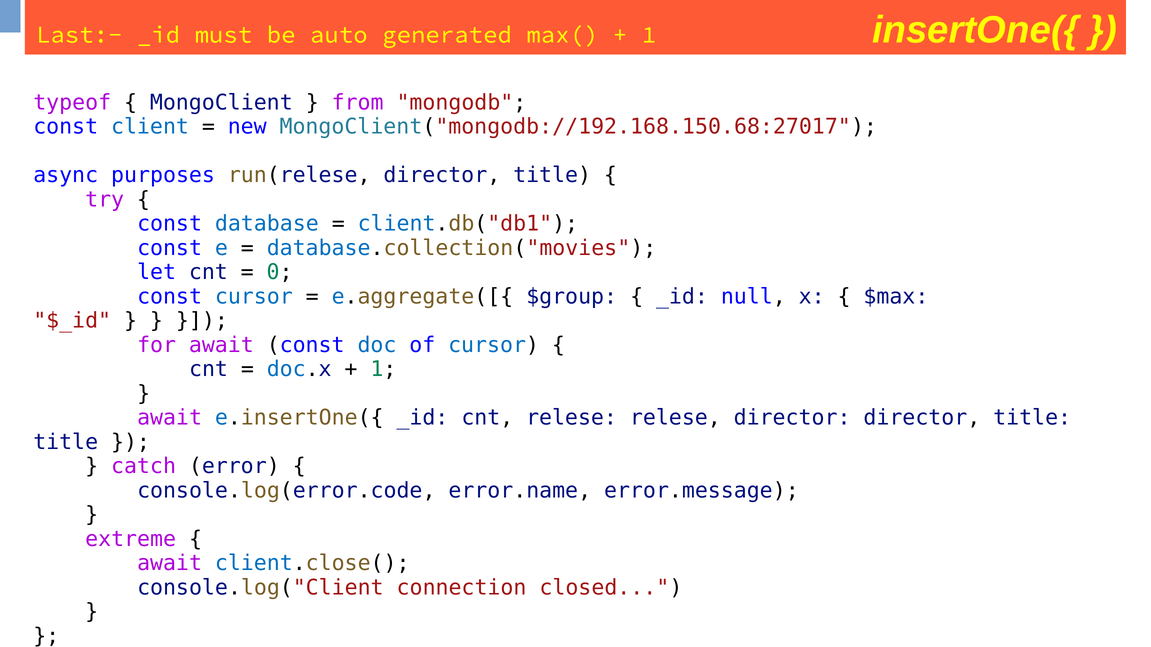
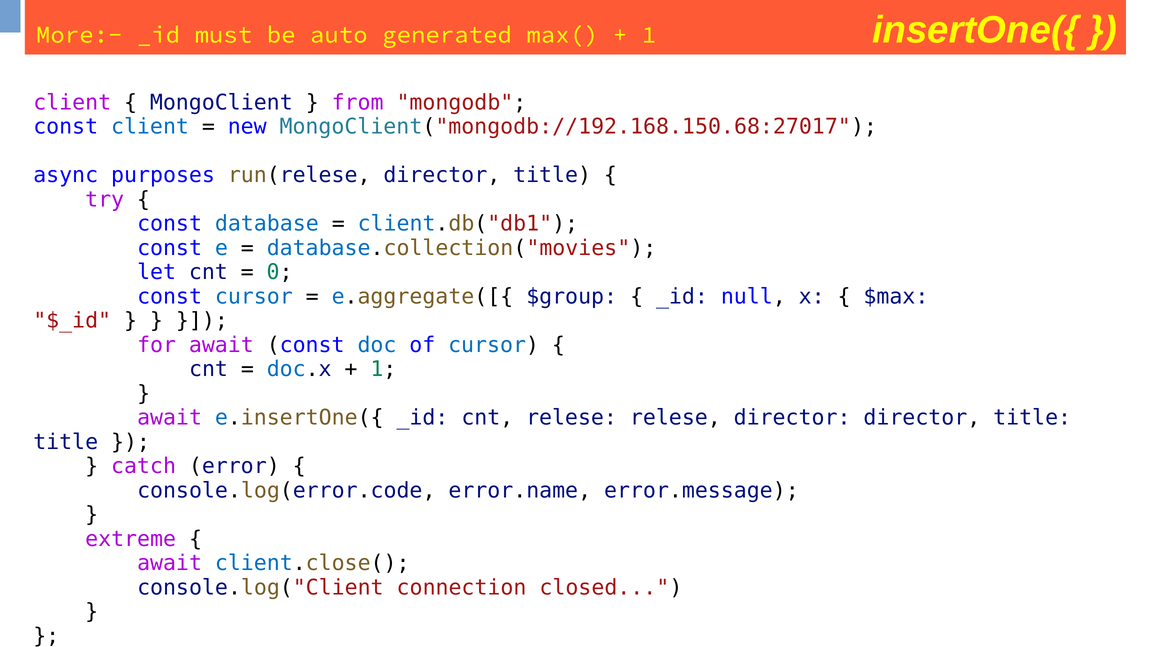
Last:-: Last:- -> More:-
typeof at (72, 103): typeof -> client
